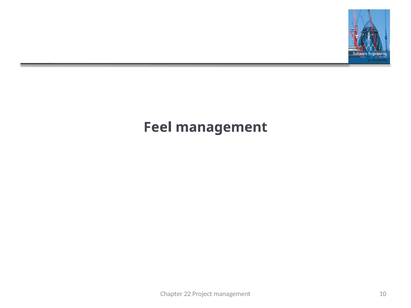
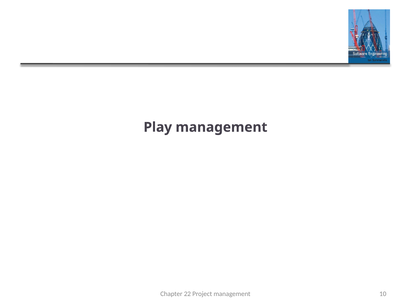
Feel: Feel -> Play
